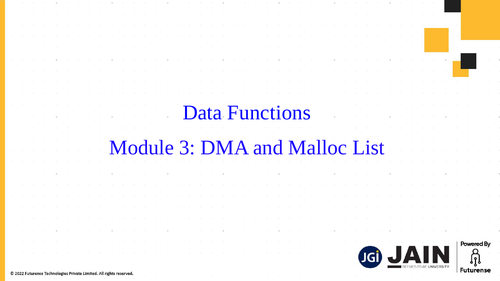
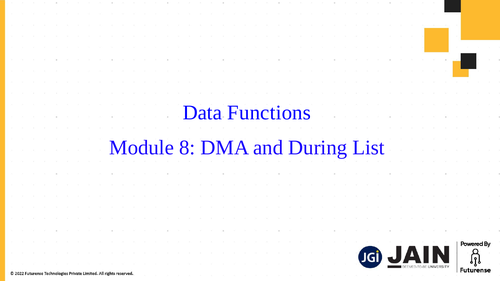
3: 3 -> 8
Malloc: Malloc -> During
